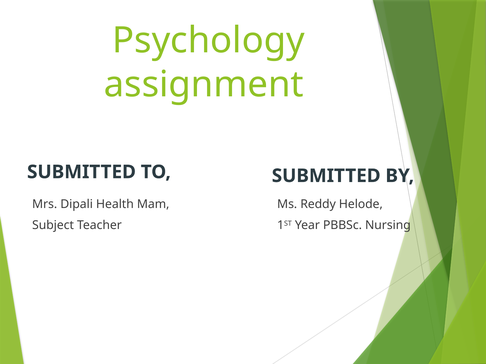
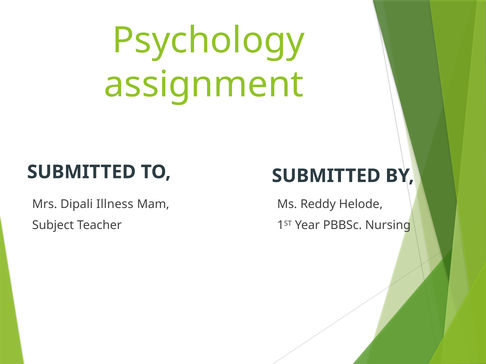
Health: Health -> Illness
